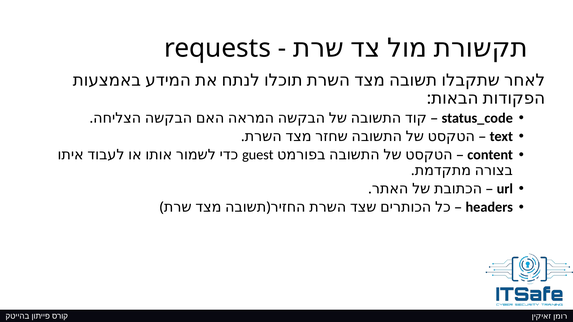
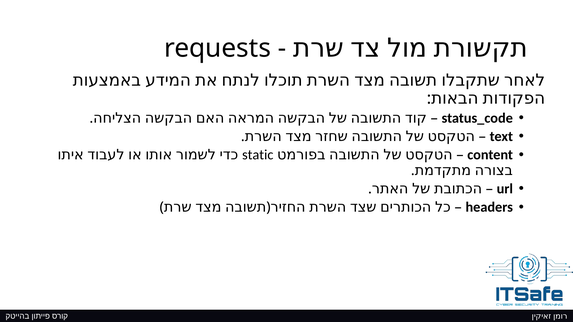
guest: guest -> static
